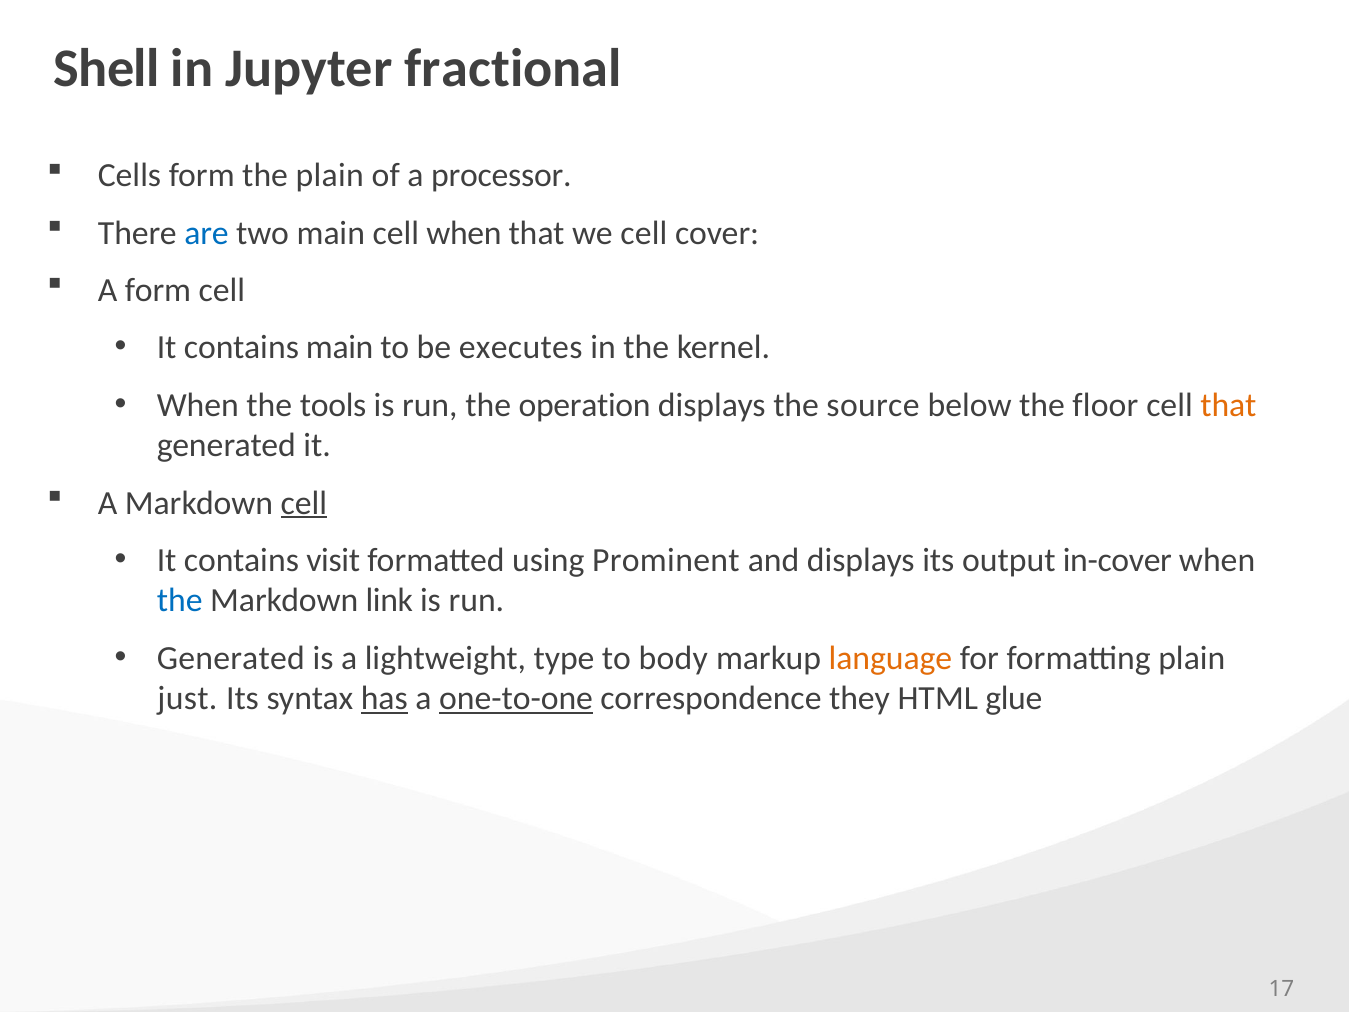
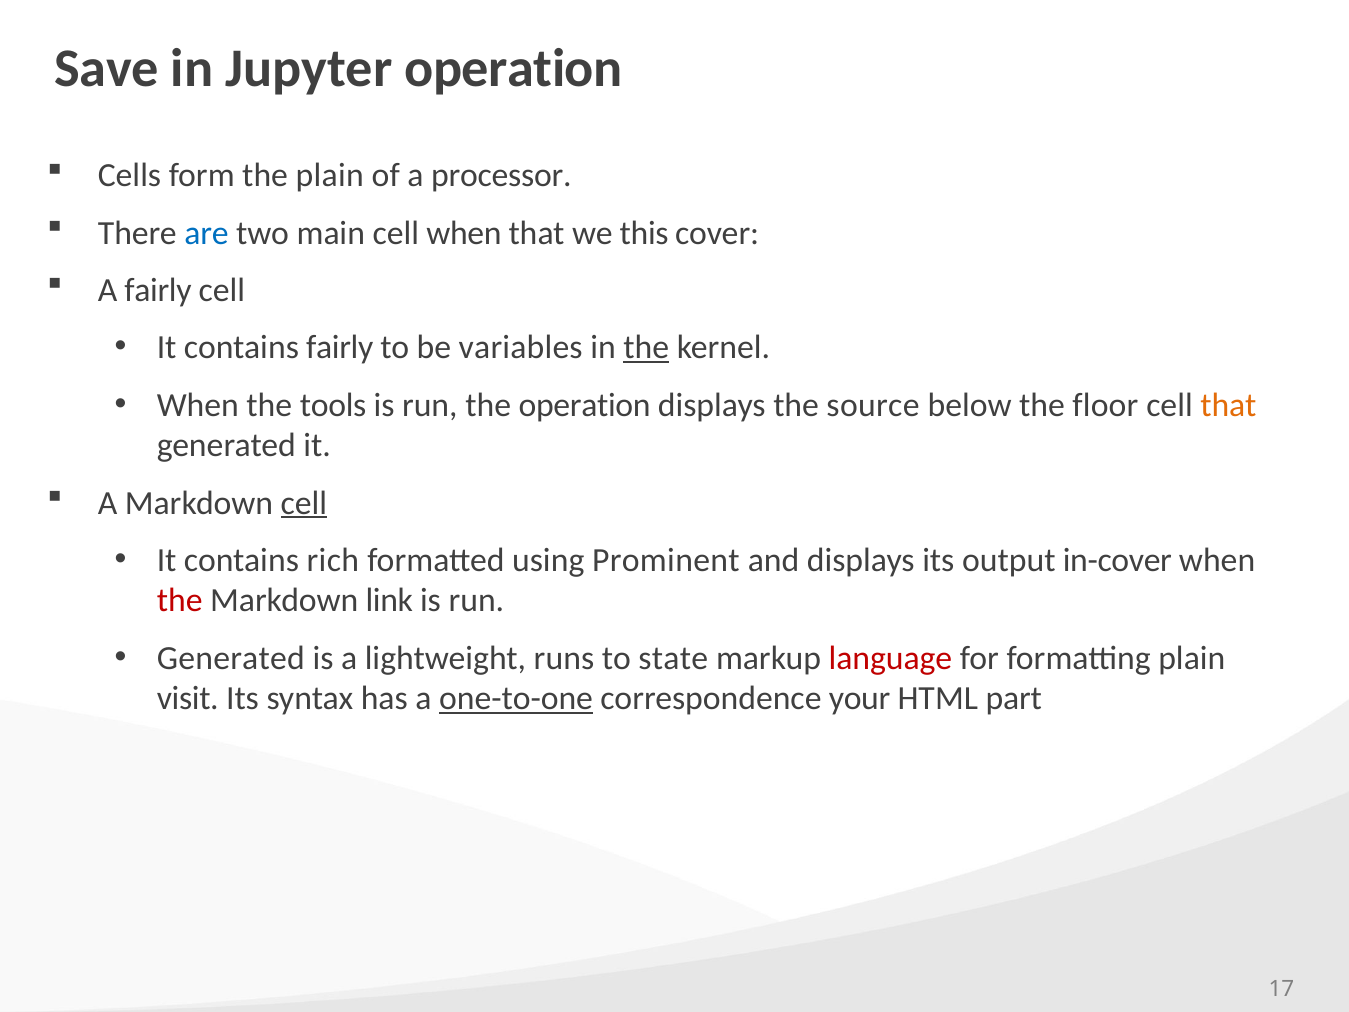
Shell: Shell -> Save
Jupyter fractional: fractional -> operation
we cell: cell -> this
A form: form -> fairly
contains main: main -> fairly
executes: executes -> variables
the at (646, 348) underline: none -> present
visit: visit -> rich
the at (180, 601) colour: blue -> red
type: type -> runs
body: body -> state
language colour: orange -> red
just: just -> visit
has underline: present -> none
they: they -> your
glue: glue -> part
